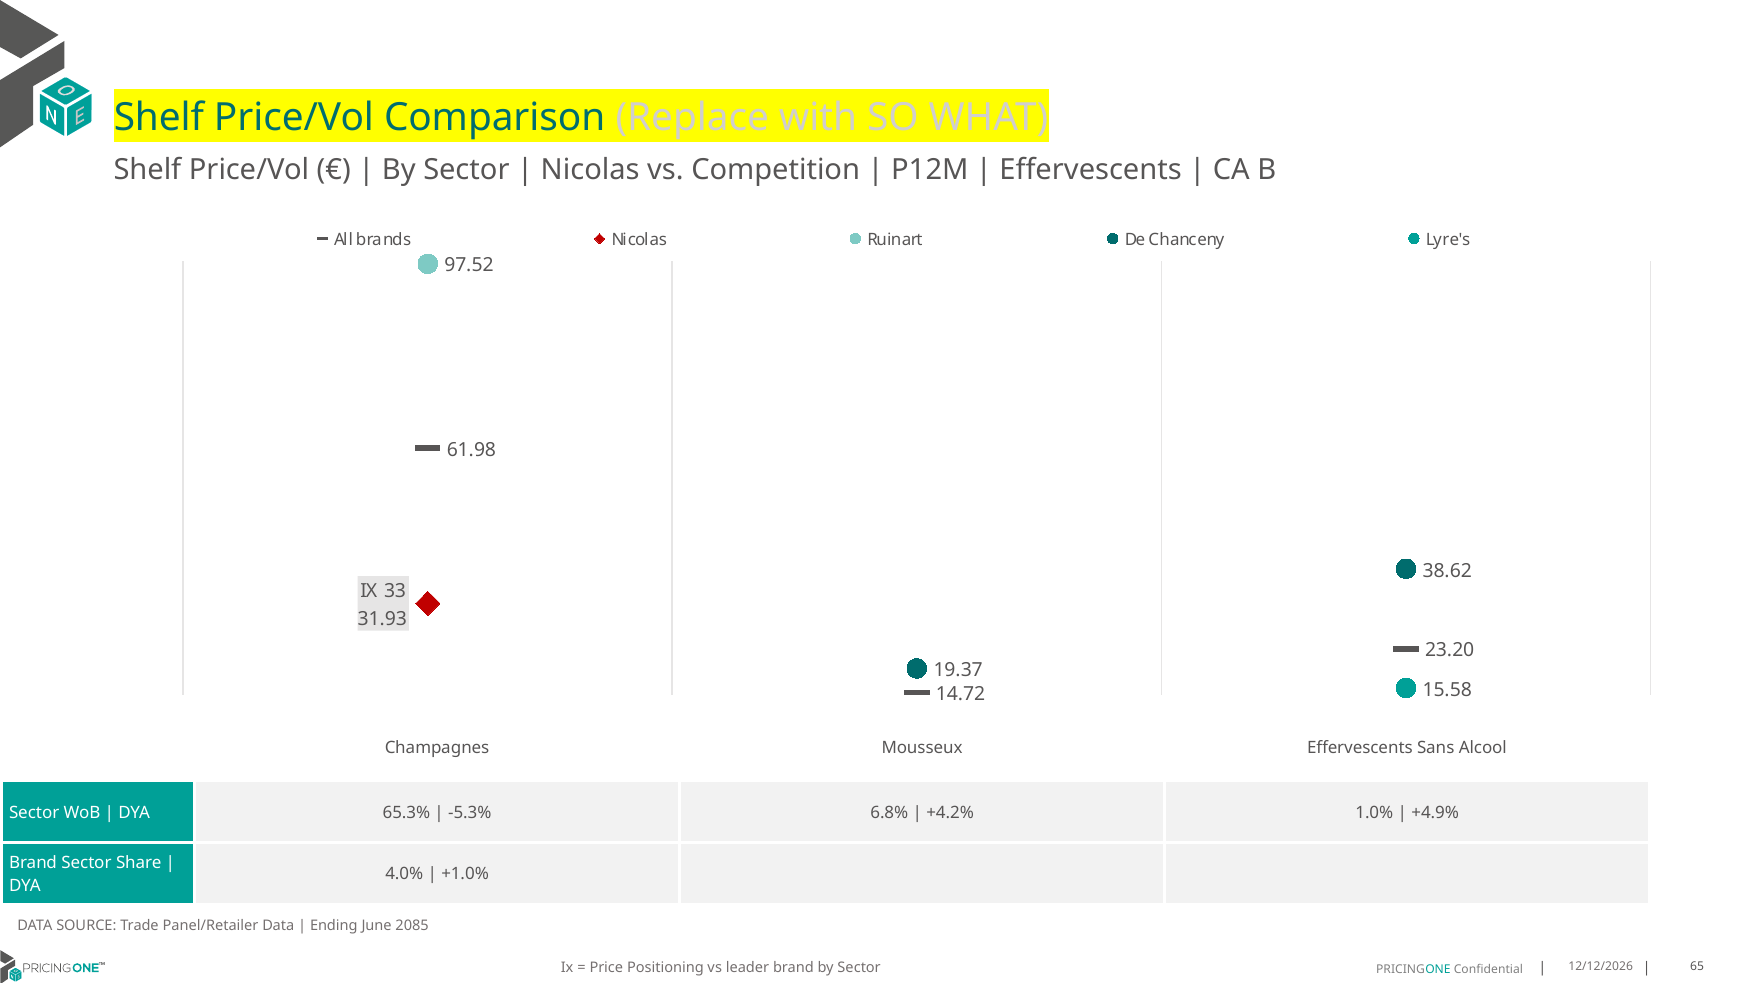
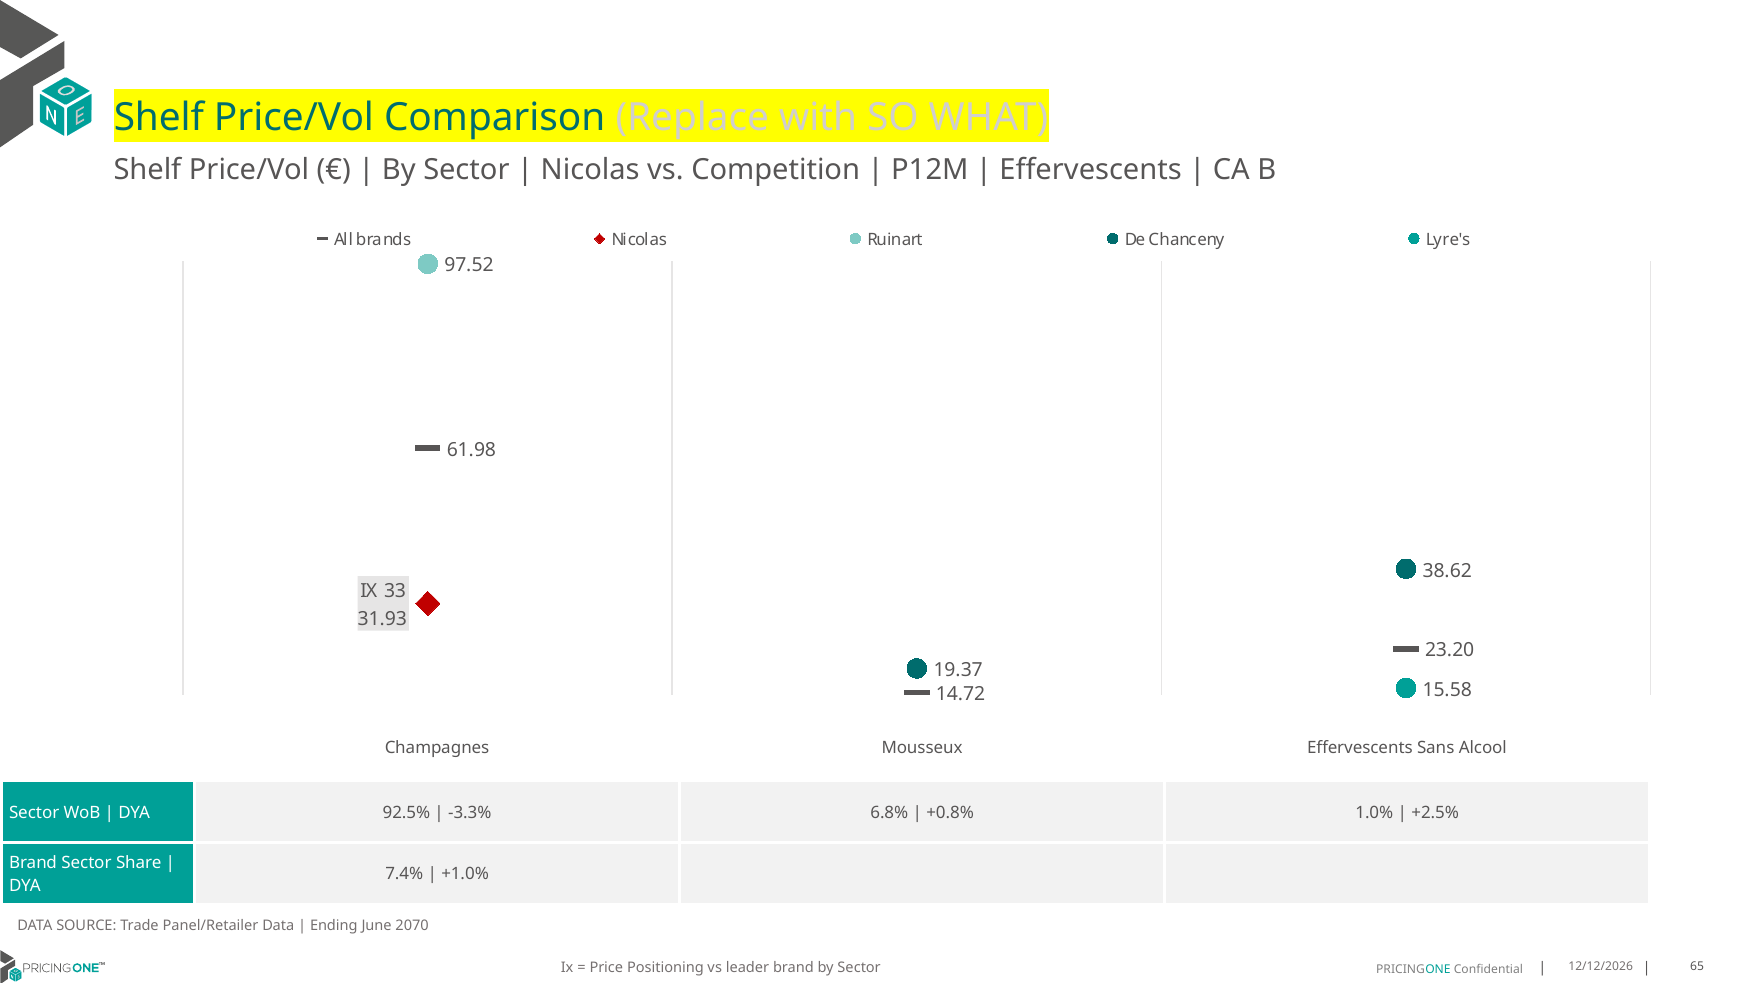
65.3%: 65.3% -> 92.5%
-5.3%: -5.3% -> -3.3%
+4.2%: +4.2% -> +0.8%
+4.9%: +4.9% -> +2.5%
4.0%: 4.0% -> 7.4%
2085: 2085 -> 2070
